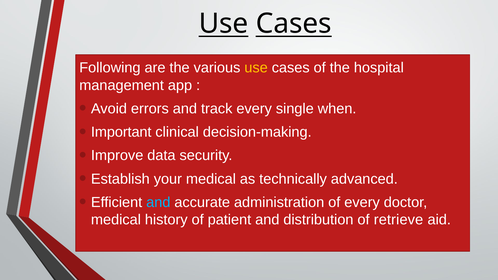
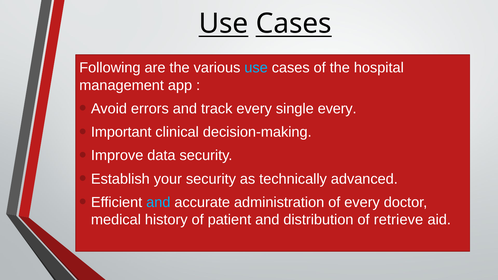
use at (256, 68) colour: yellow -> light blue
single when: when -> every
your medical: medical -> security
